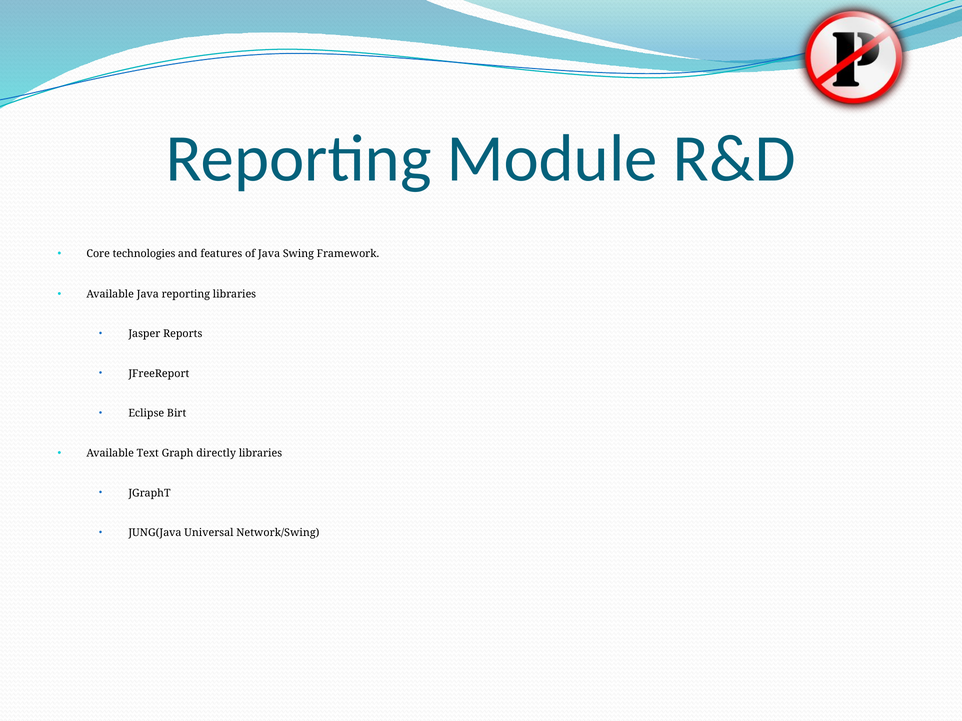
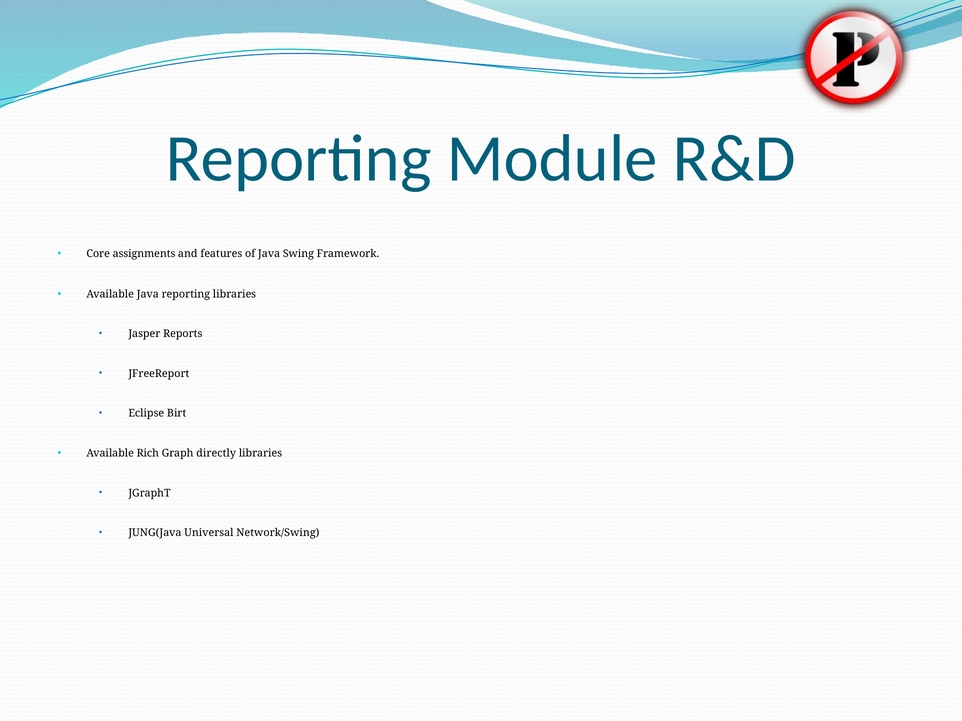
technologies: technologies -> assignments
Text: Text -> Rich
